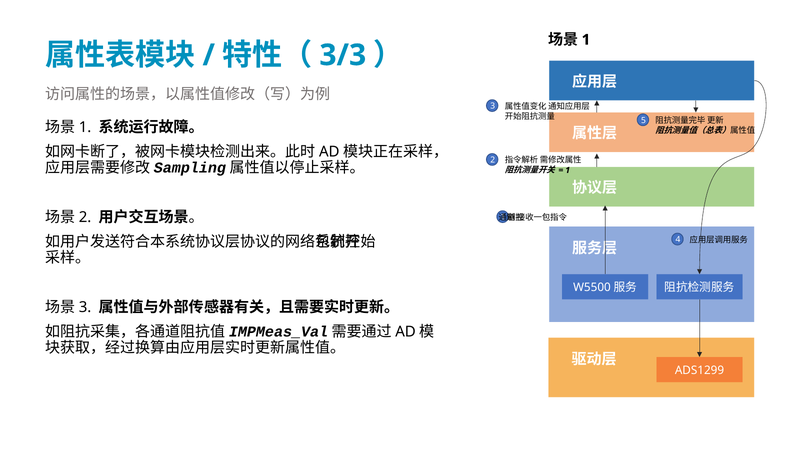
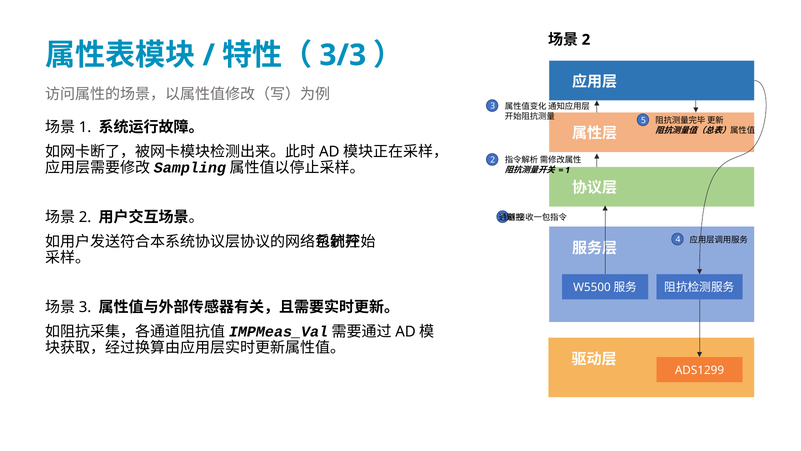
1 at (586, 40): 1 -> 2
